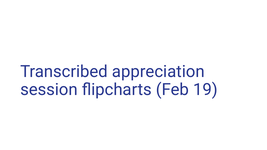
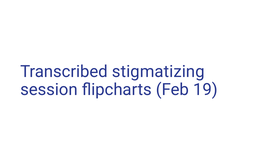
appreciation: appreciation -> stigmatizing
